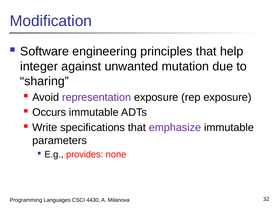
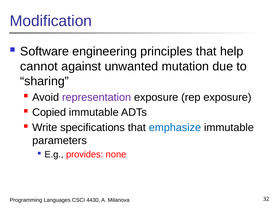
integer: integer -> cannot
Occurs: Occurs -> Copied
emphasize colour: purple -> blue
